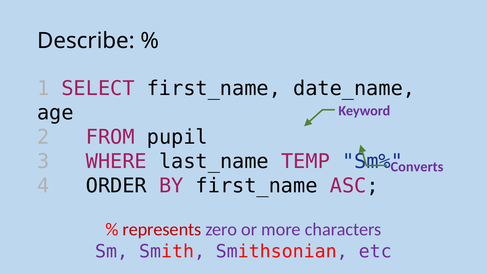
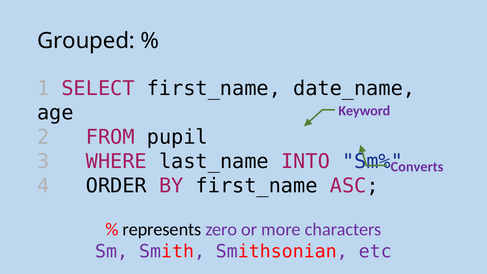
Describe: Describe -> Grouped
TEMP: TEMP -> INTO
represents colour: red -> black
